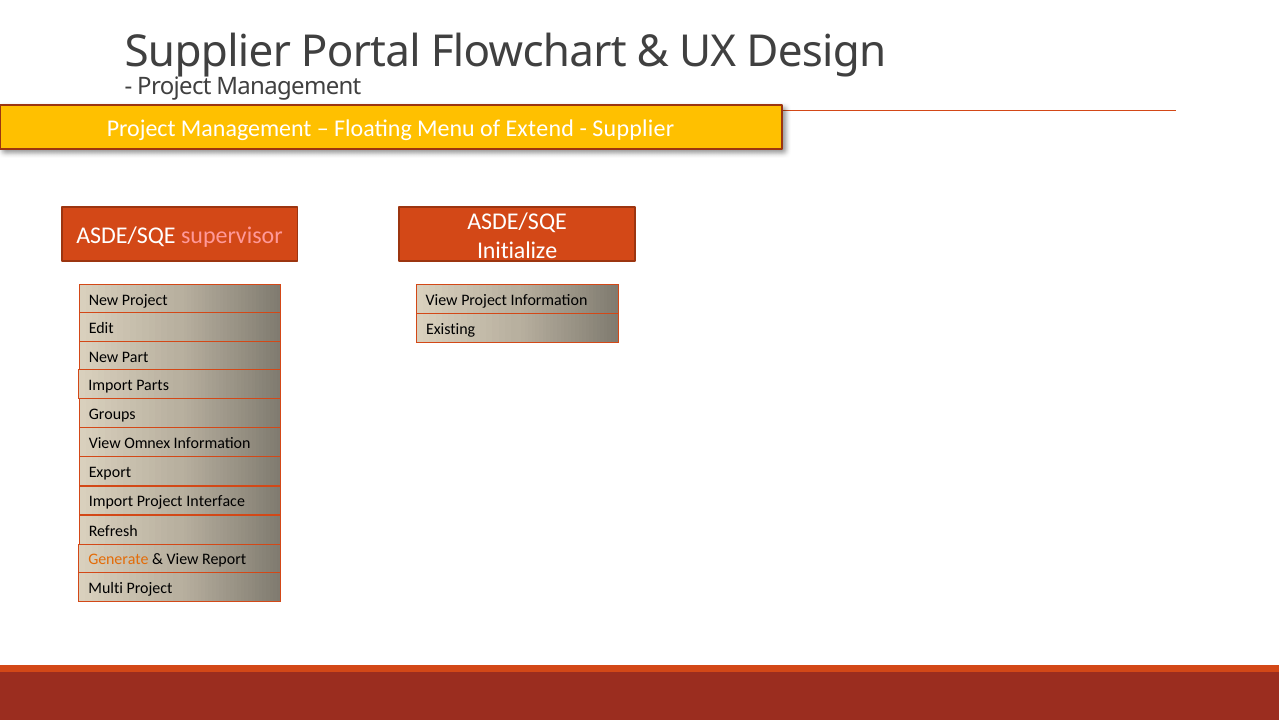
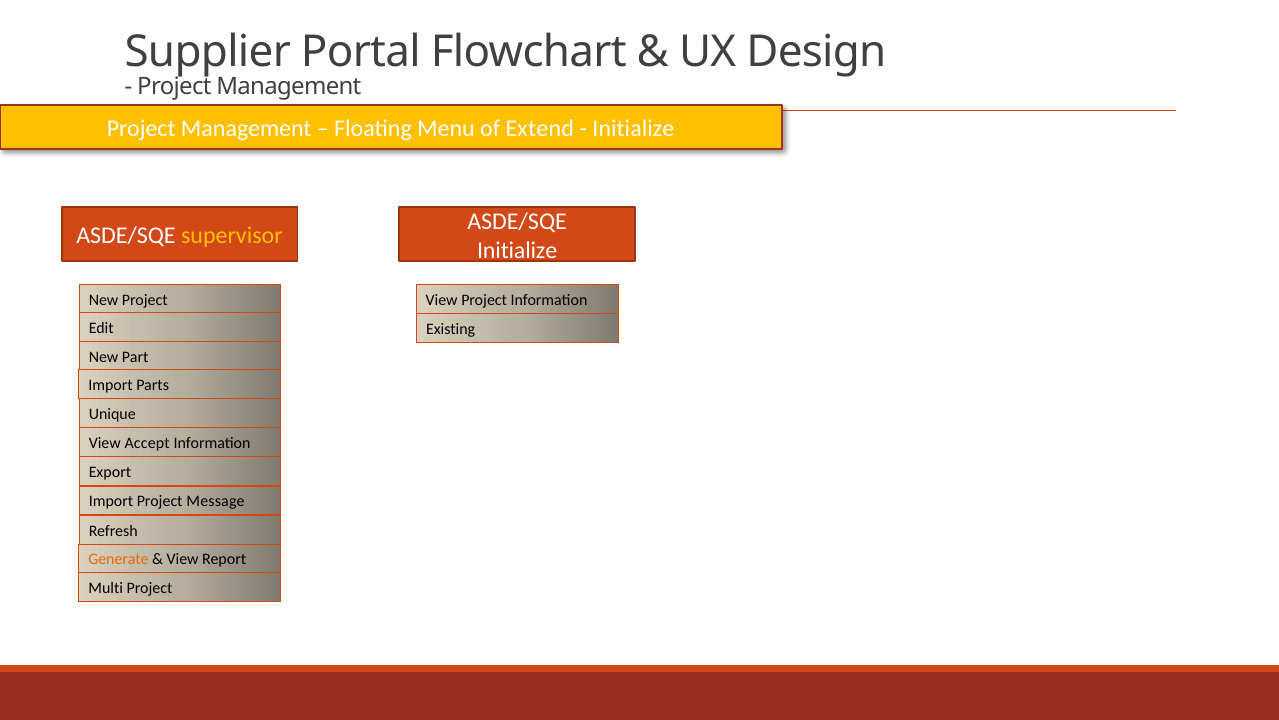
Supplier at (633, 128): Supplier -> Initialize
supervisor colour: pink -> yellow
Groups: Groups -> Unique
Omnex: Omnex -> Accept
Interface: Interface -> Message
